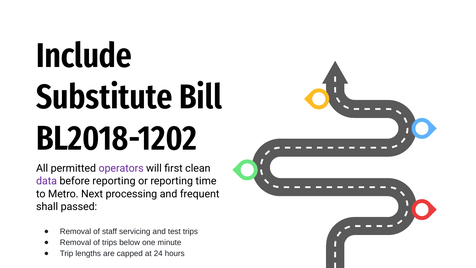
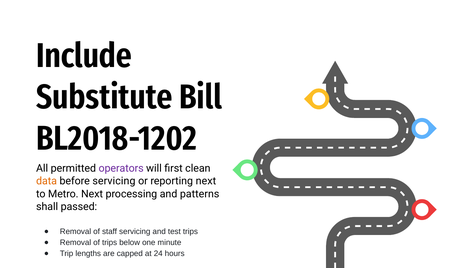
data colour: purple -> orange
before reporting: reporting -> servicing
reporting time: time -> next
frequent: frequent -> patterns
